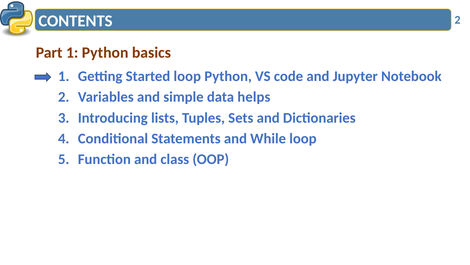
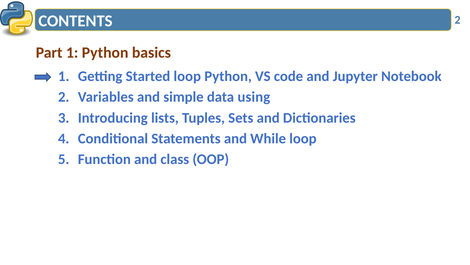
helps: helps -> using
